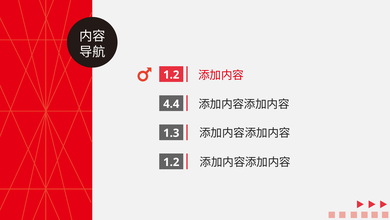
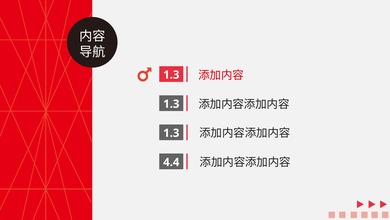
1.2 at (171, 75): 1.2 -> 1.3
4.4 at (171, 104): 4.4 -> 1.3
1.2 at (171, 162): 1.2 -> 4.4
